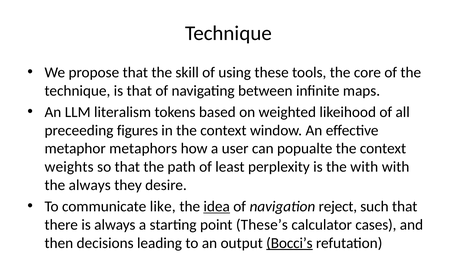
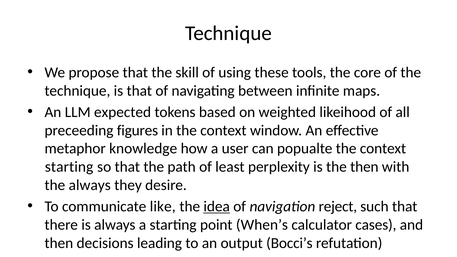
literalism: literalism -> expected
metaphors: metaphors -> knowledge
weights at (69, 167): weights -> starting
the with: with -> then
These’s: These’s -> When’s
Bocci’s underline: present -> none
